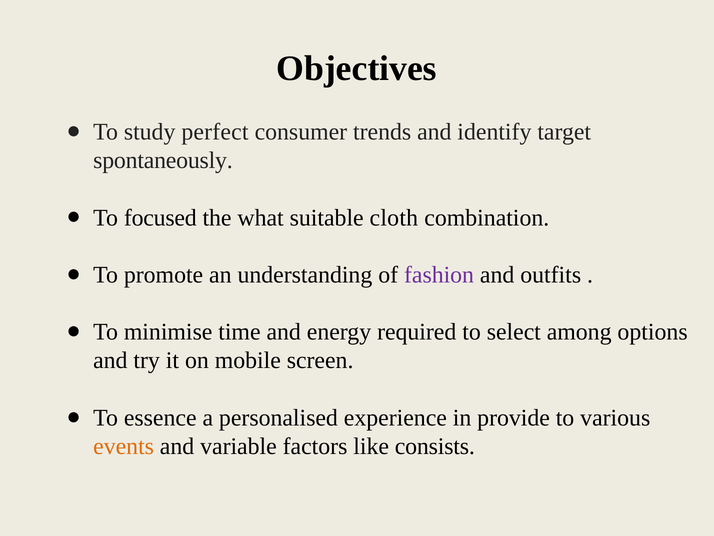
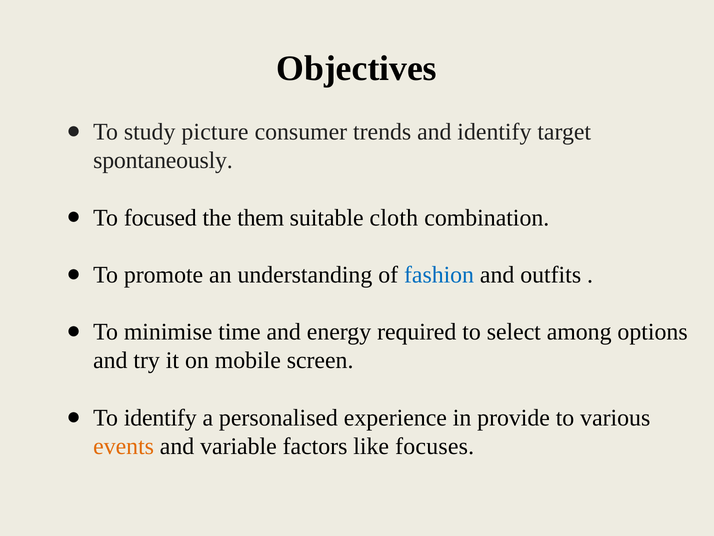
perfect: perfect -> picture
what: what -> them
fashion colour: purple -> blue
To essence: essence -> identify
consists: consists -> focuses
